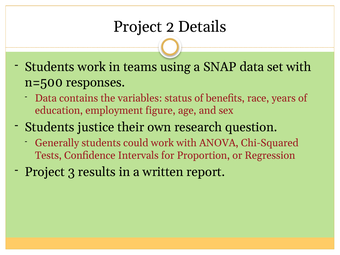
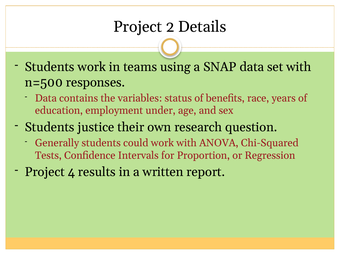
figure: figure -> under
3: 3 -> 4
